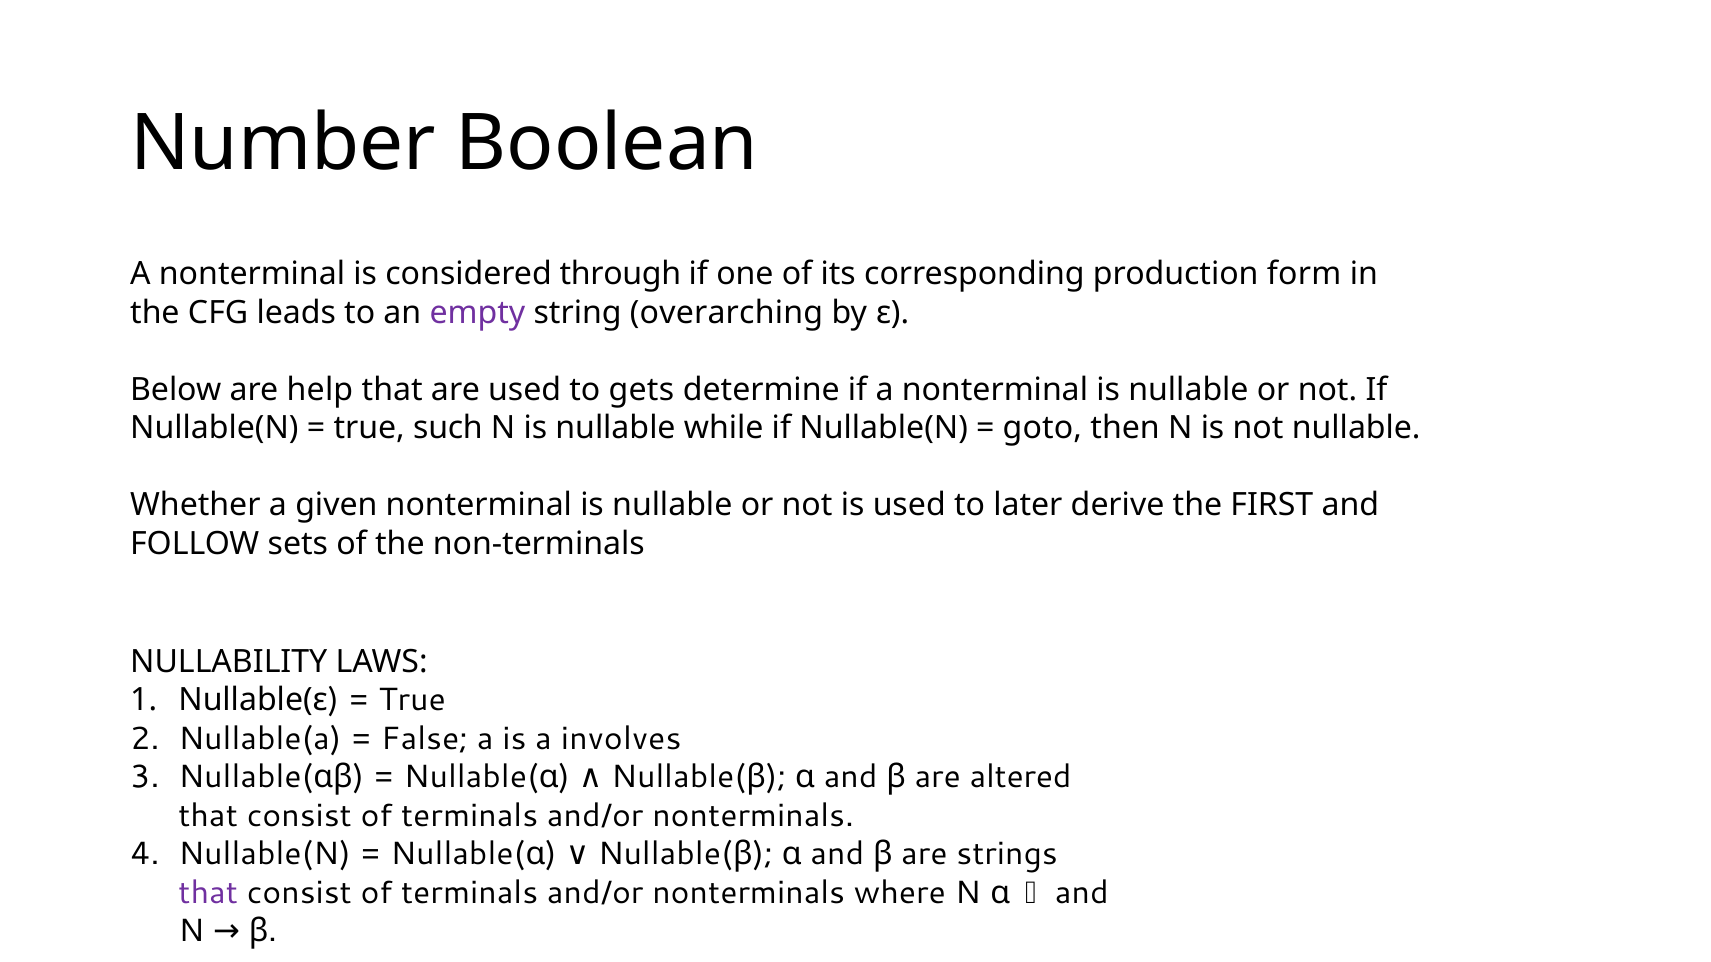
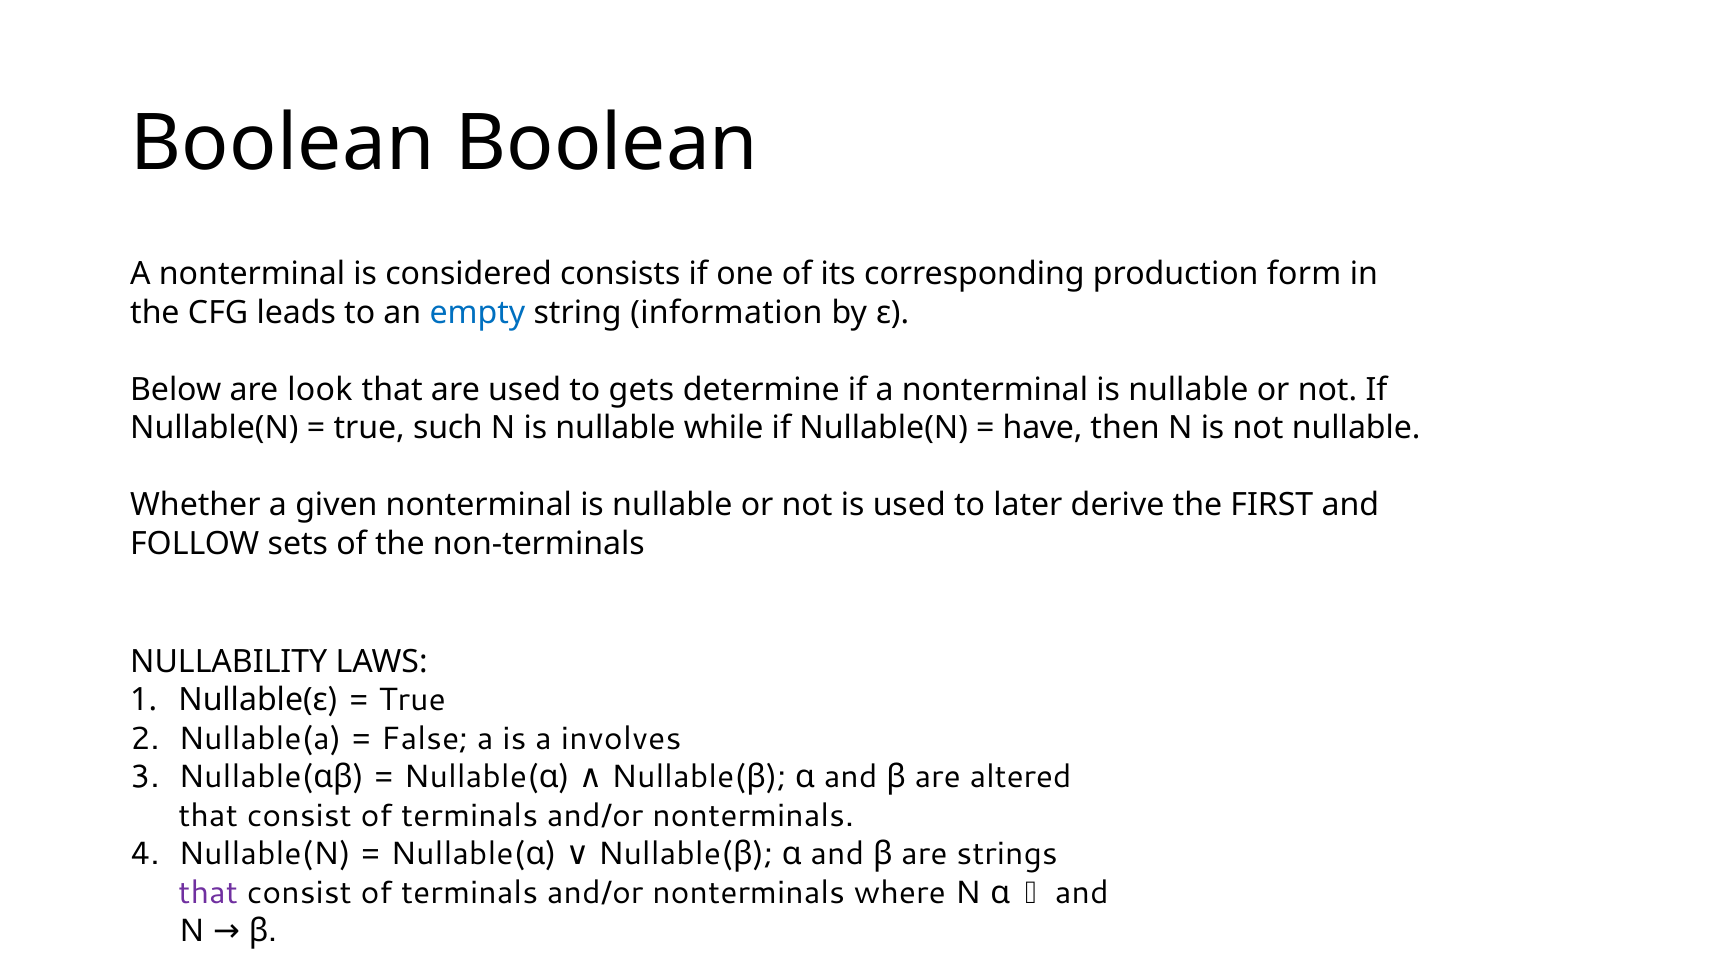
Number at (283, 144): Number -> Boolean
through: through -> consists
empty colour: purple -> blue
overarching: overarching -> information
help: help -> look
goto: goto -> have
